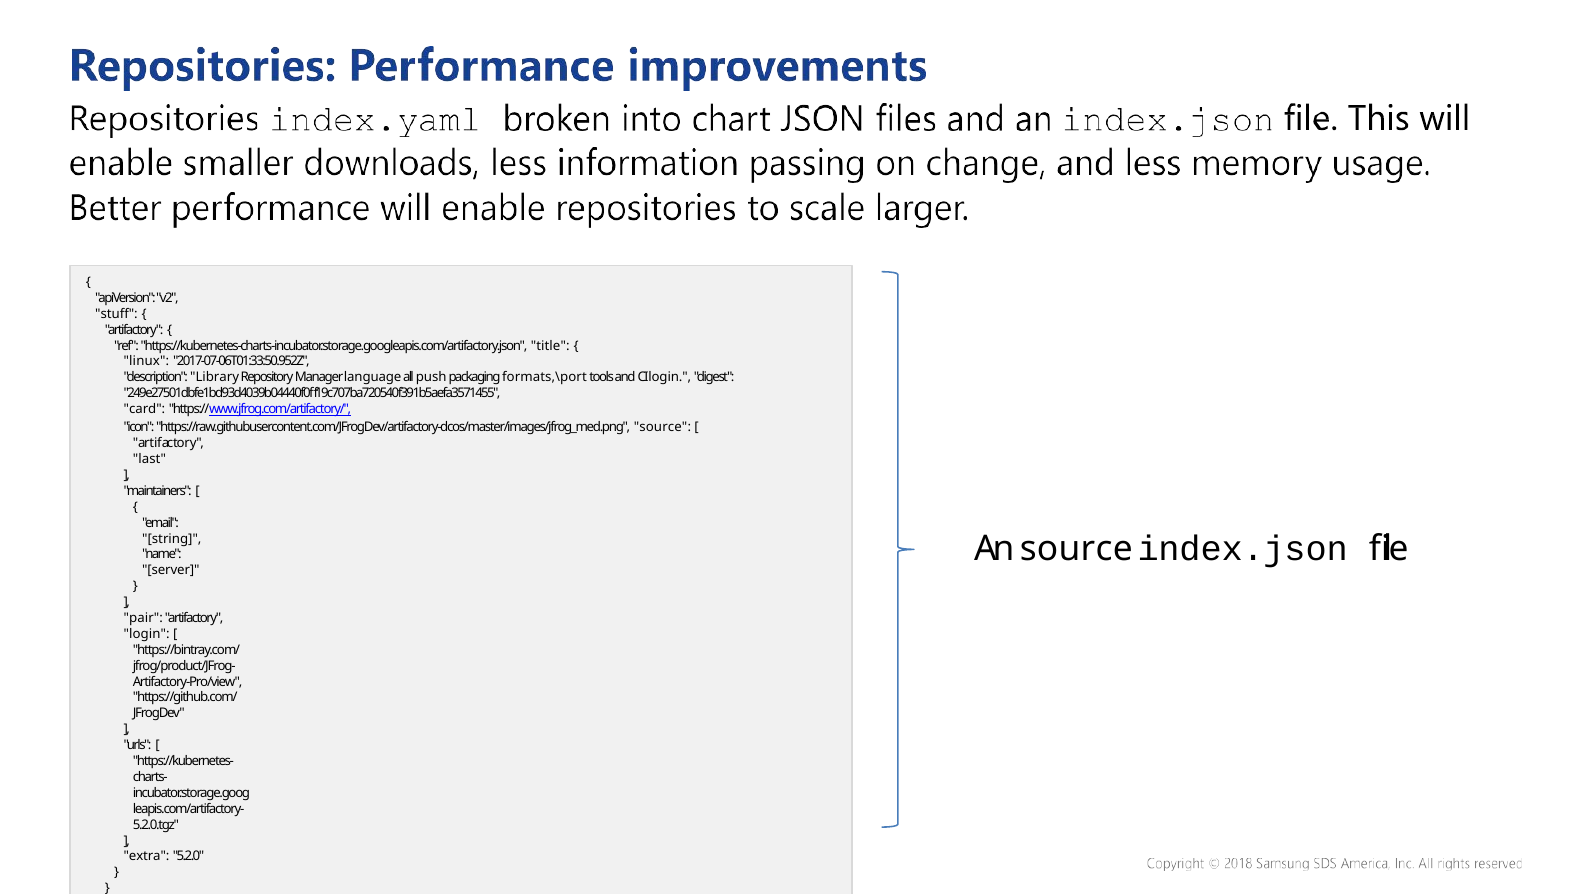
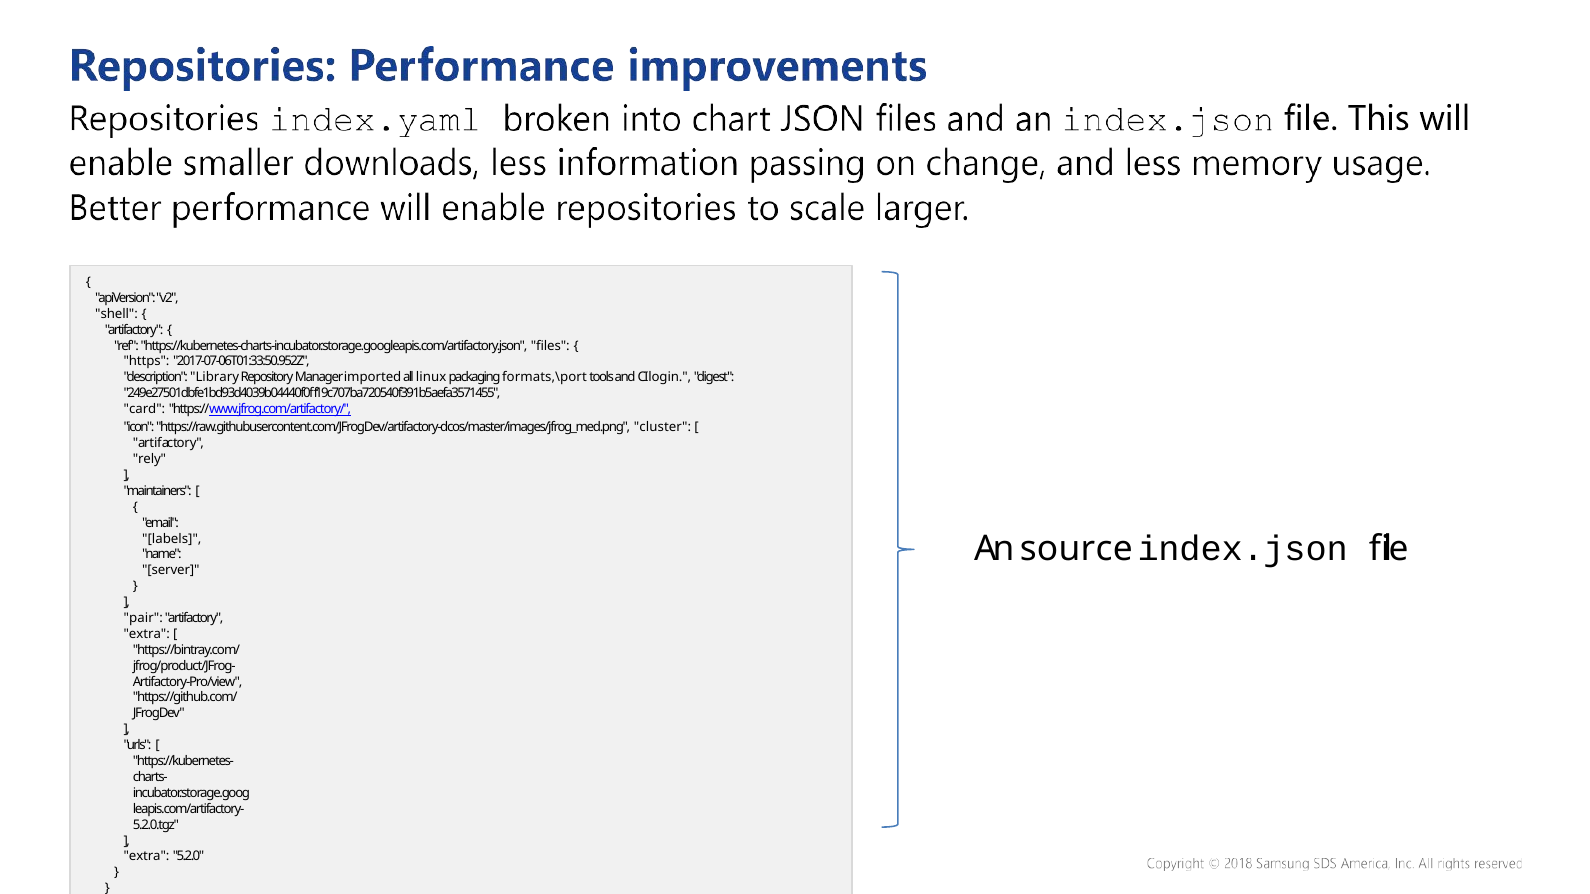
stuff: stuff -> shell
title: title -> files
linux: linux -> https
language: language -> imported
push: push -> linux
https://raw.githubusercontent.com/JFrogDev/artifactory-dcos/master/images/jfrog_med.png source: source -> cluster
last: last -> rely
string: string -> labels
login at (147, 634): login -> extra
